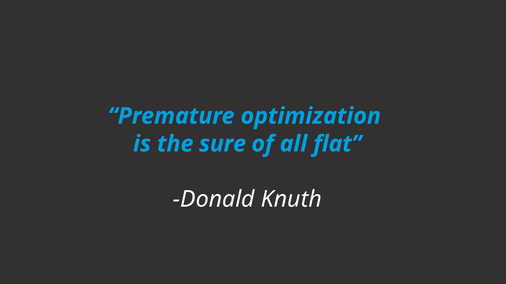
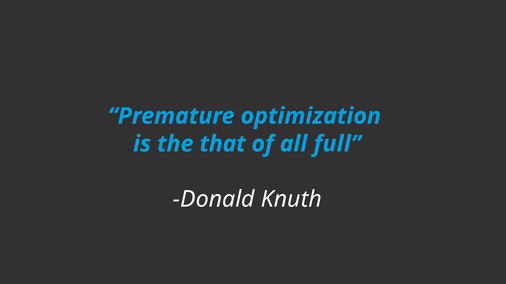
sure: sure -> that
flat: flat -> full
